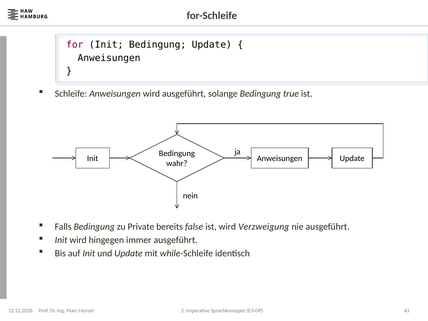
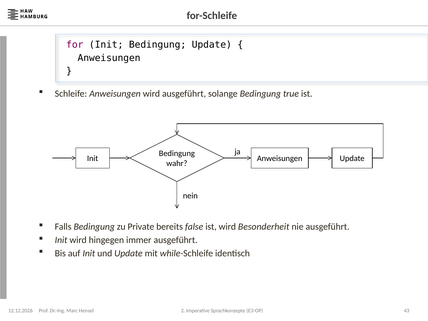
Verzweigung: Verzweigung -> Besonderheit
